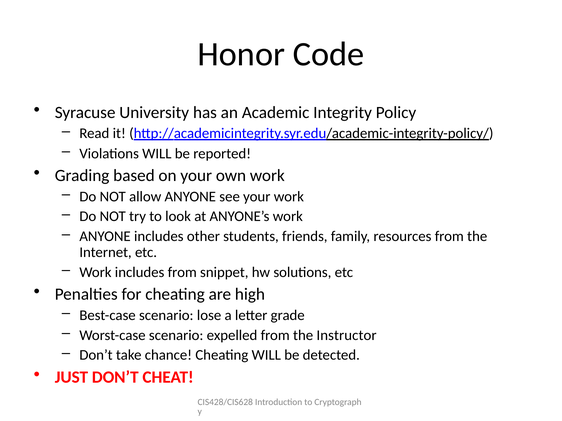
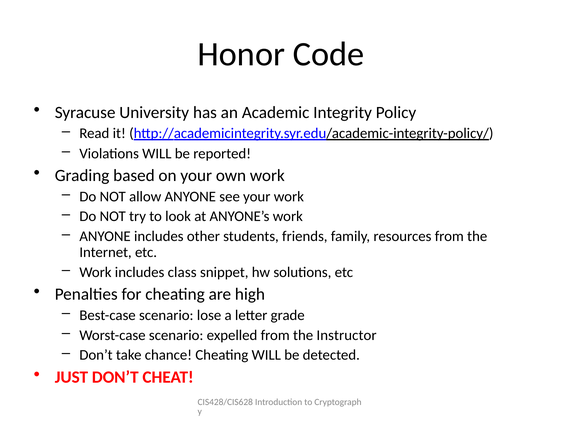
includes from: from -> class
